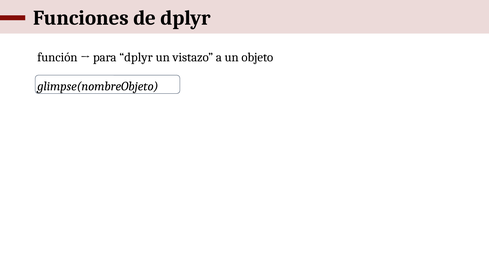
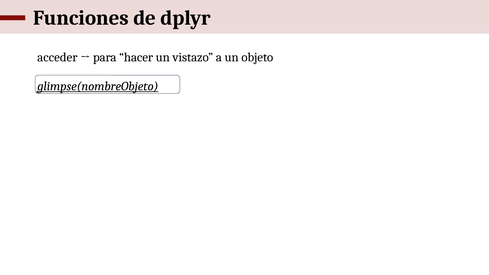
función: función -> acceder
para dplyr: dplyr -> hacer
glimpse(nombreObjeto underline: none -> present
